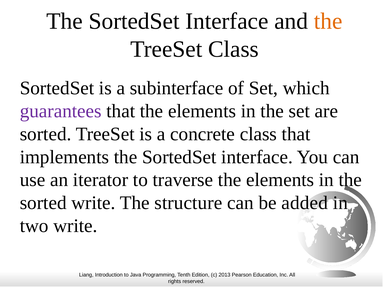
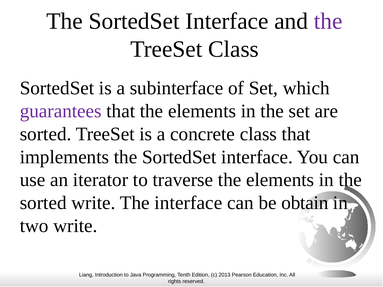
the at (328, 21) colour: orange -> purple
The structure: structure -> interface
added: added -> obtain
